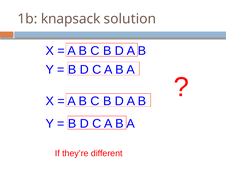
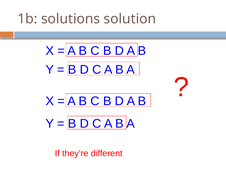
knapsack: knapsack -> solutions
